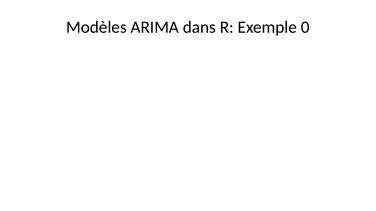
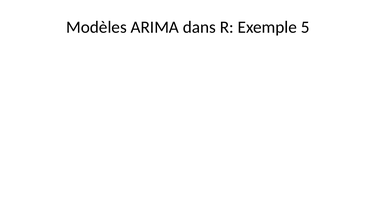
0: 0 -> 5
